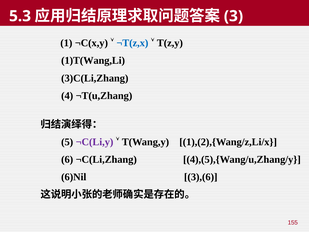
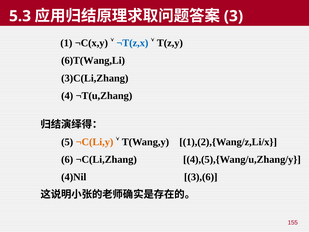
1)T(Wang,Li: 1)T(Wang,Li -> 6)T(Wang,Li
¬C(Li,y colour: purple -> orange
6)Nil: 6)Nil -> 4)Nil
